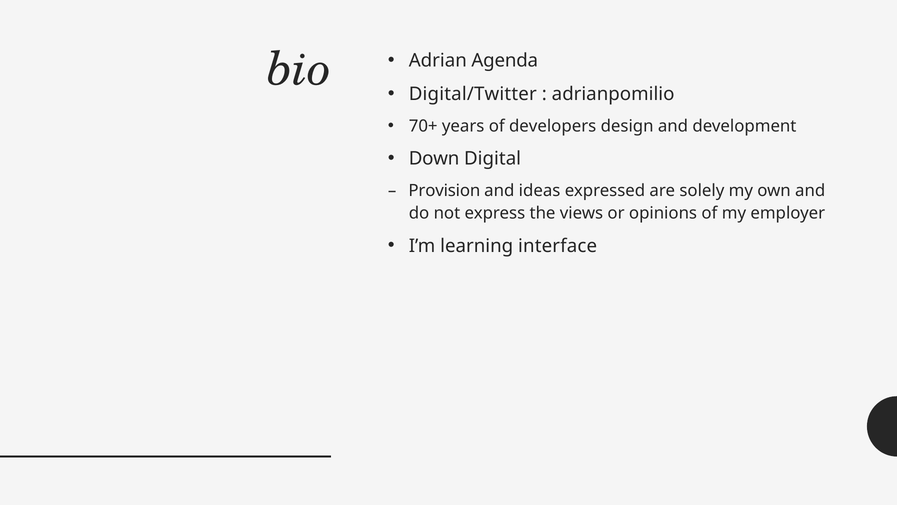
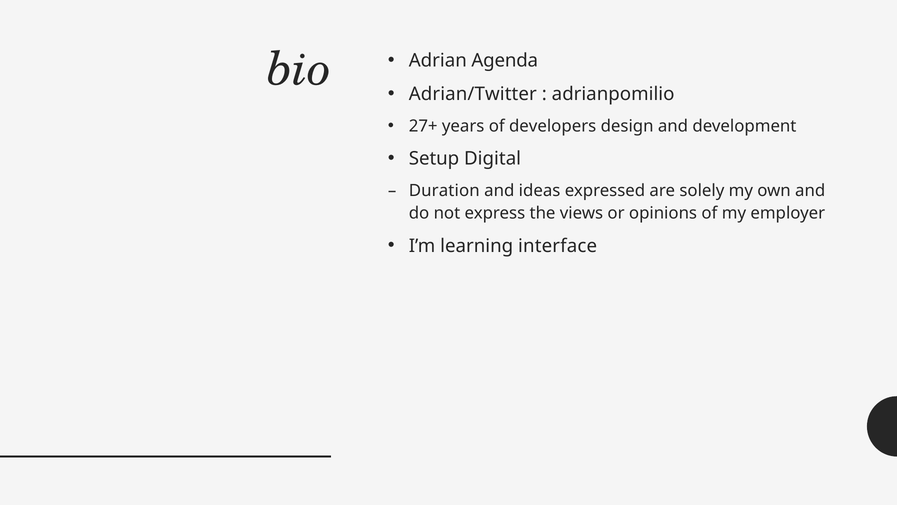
Digital/Twitter: Digital/Twitter -> Adrian/Twitter
70+: 70+ -> 27+
Down: Down -> Setup
Provision: Provision -> Duration
